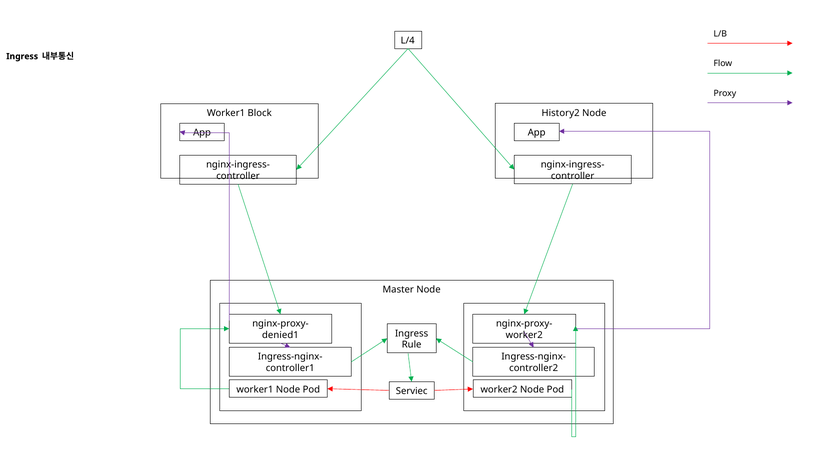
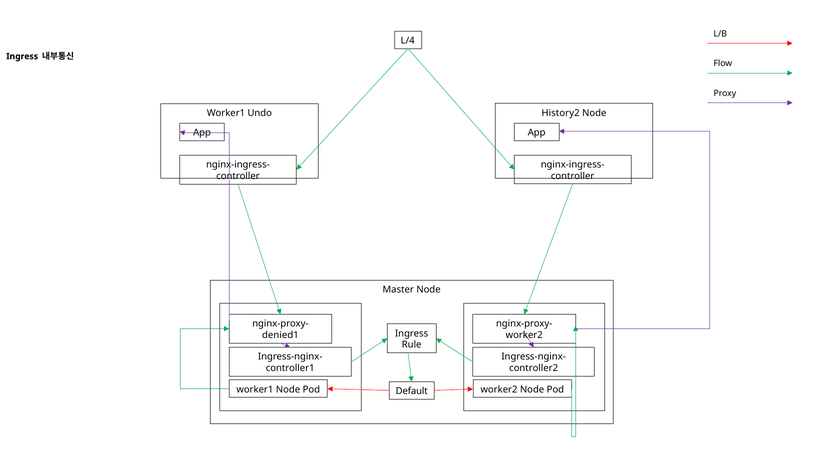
Block: Block -> Undo
Serviec: Serviec -> Default
